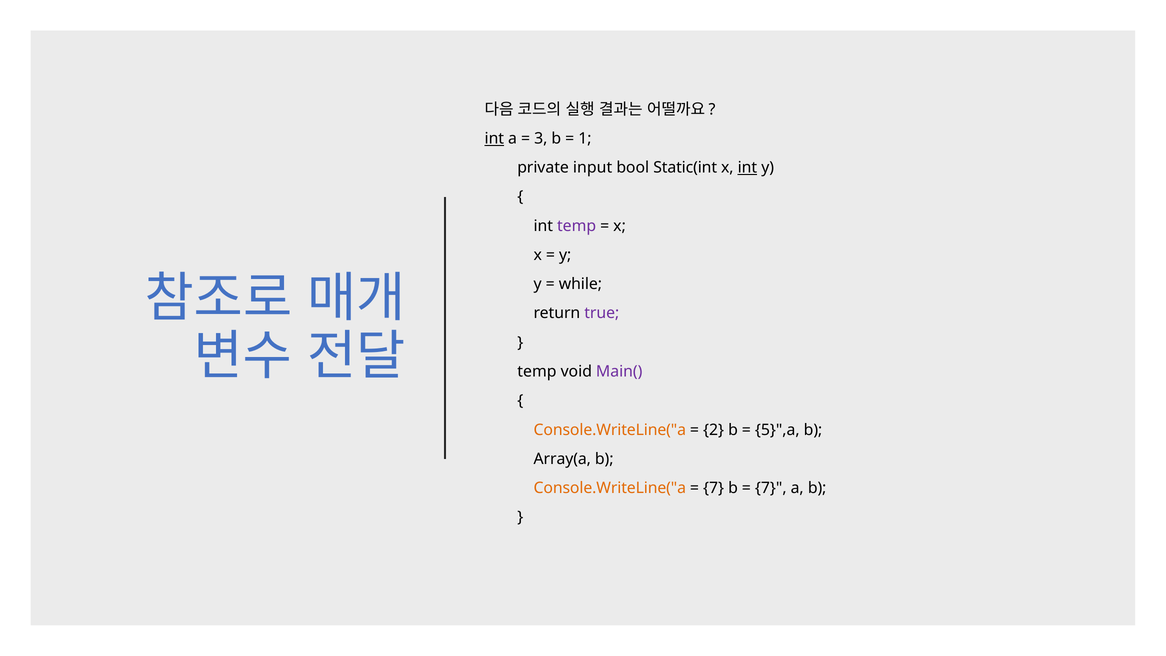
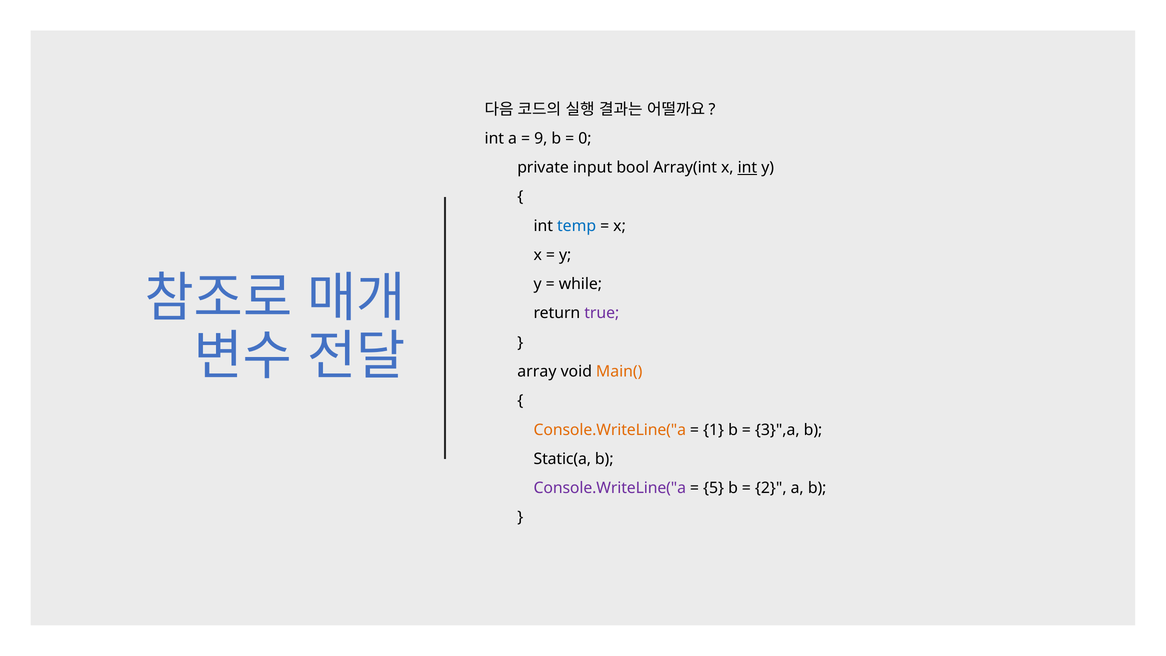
int at (494, 138) underline: present -> none
3: 3 -> 9
1: 1 -> 0
Static(int: Static(int -> Array(int
temp at (577, 226) colour: purple -> blue
temp at (537, 371): temp -> array
Main( colour: purple -> orange
2: 2 -> 1
5}",a: 5}",a -> 3}",a
Array(a: Array(a -> Static(a
Console.WriteLine("a at (610, 488) colour: orange -> purple
7 at (714, 488): 7 -> 5
7 at (771, 488): 7 -> 2
